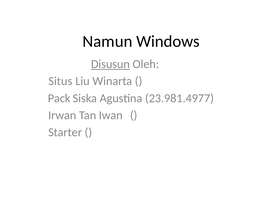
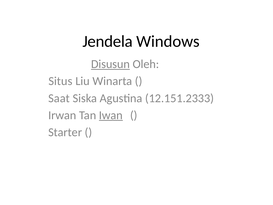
Namun: Namun -> Jendela
Pack: Pack -> Saat
23.981.4977: 23.981.4977 -> 12.151.2333
Iwan underline: none -> present
